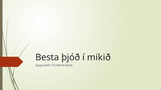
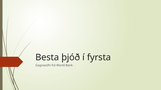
mikið: mikið -> fyrsta
